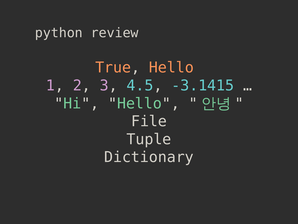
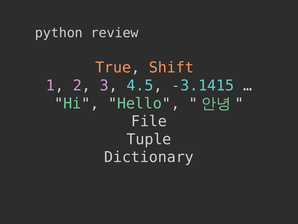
True Hello: Hello -> Shift
